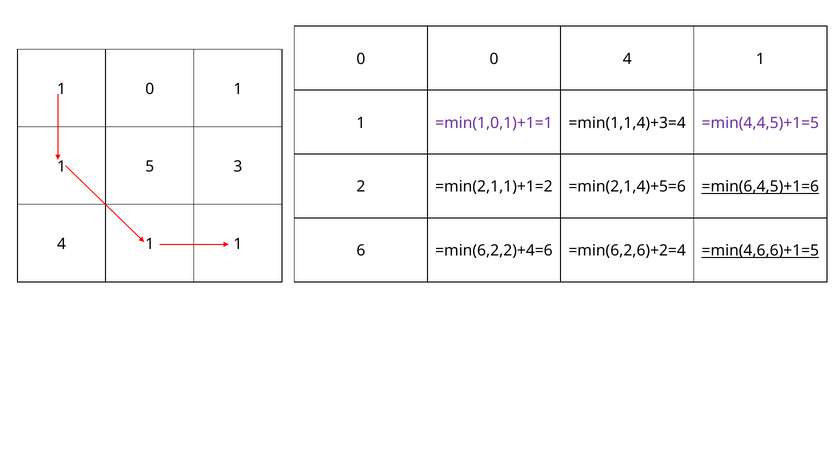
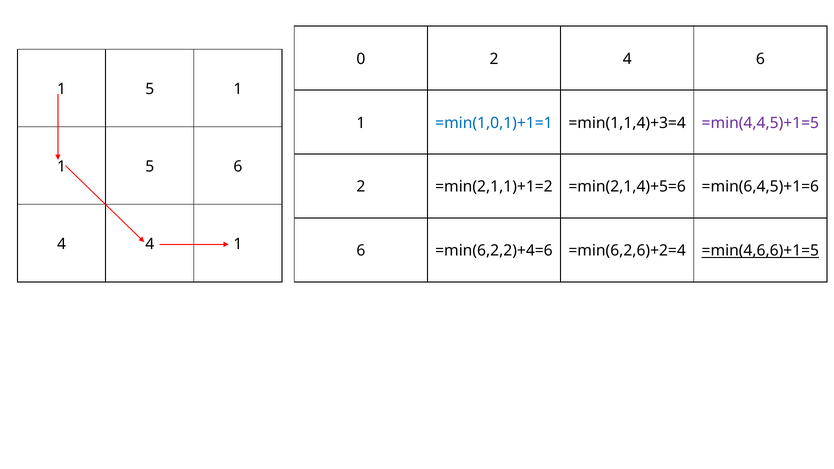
0 0: 0 -> 2
1 at (760, 59): 1 -> 6
0 at (150, 89): 0 -> 5
=min(1,0,1)+1=1 colour: purple -> blue
5 3: 3 -> 6
=min(6,4,5)+1=6 underline: present -> none
1 at (150, 244): 1 -> 4
